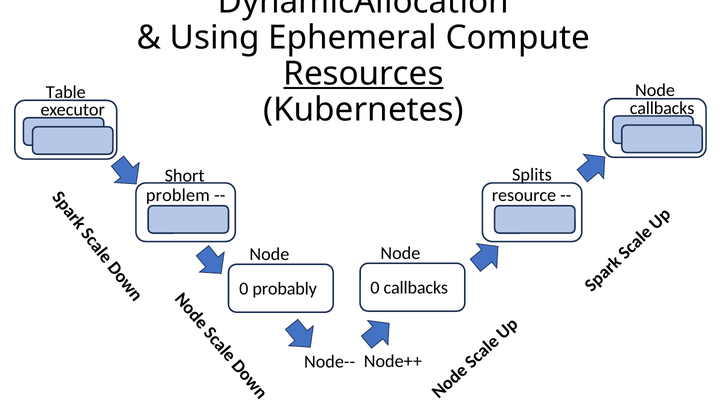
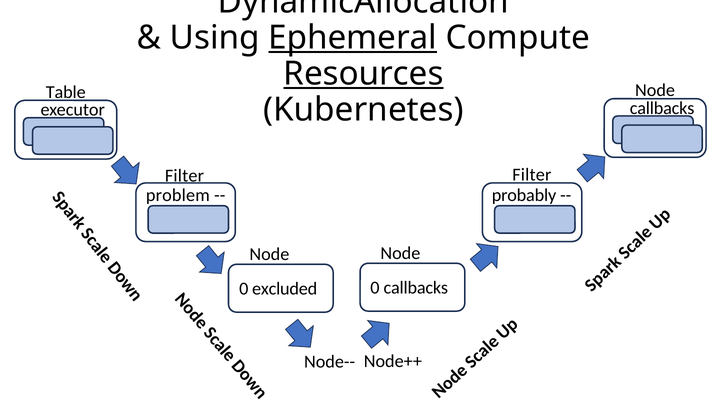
Ephemeral underline: none -> present
Splits at (532, 174): Splits -> Filter
Short at (185, 175): Short -> Filter
resource: resource -> probably
probably: probably -> excluded
